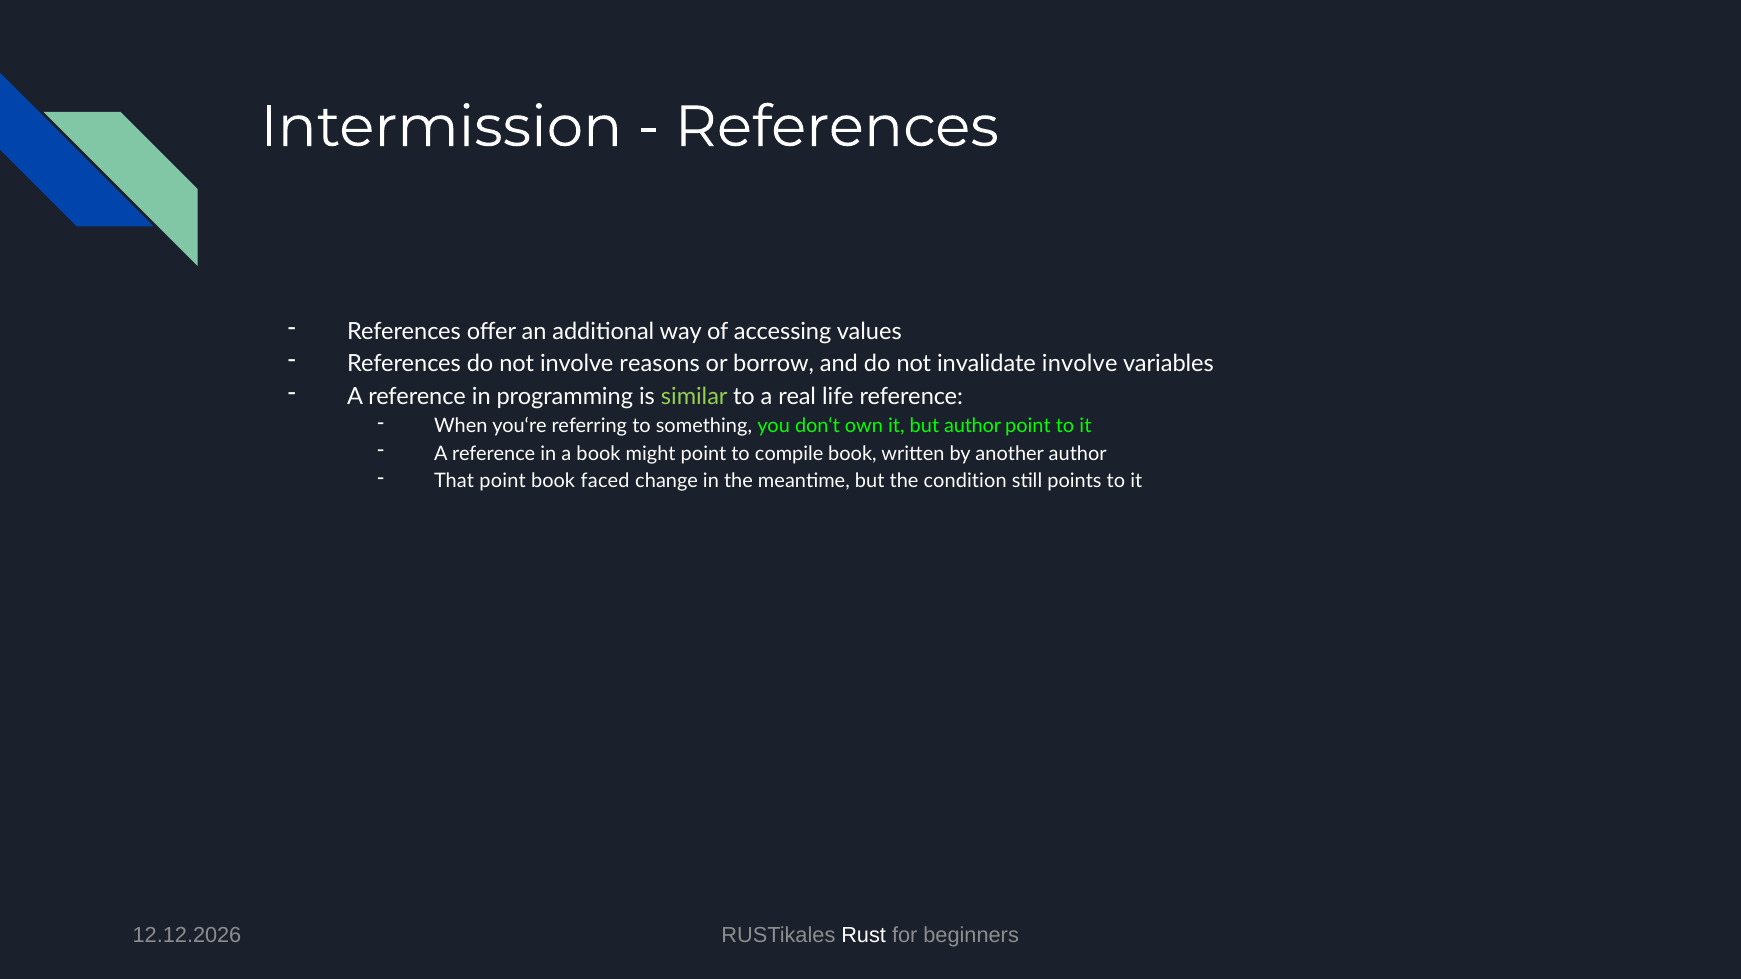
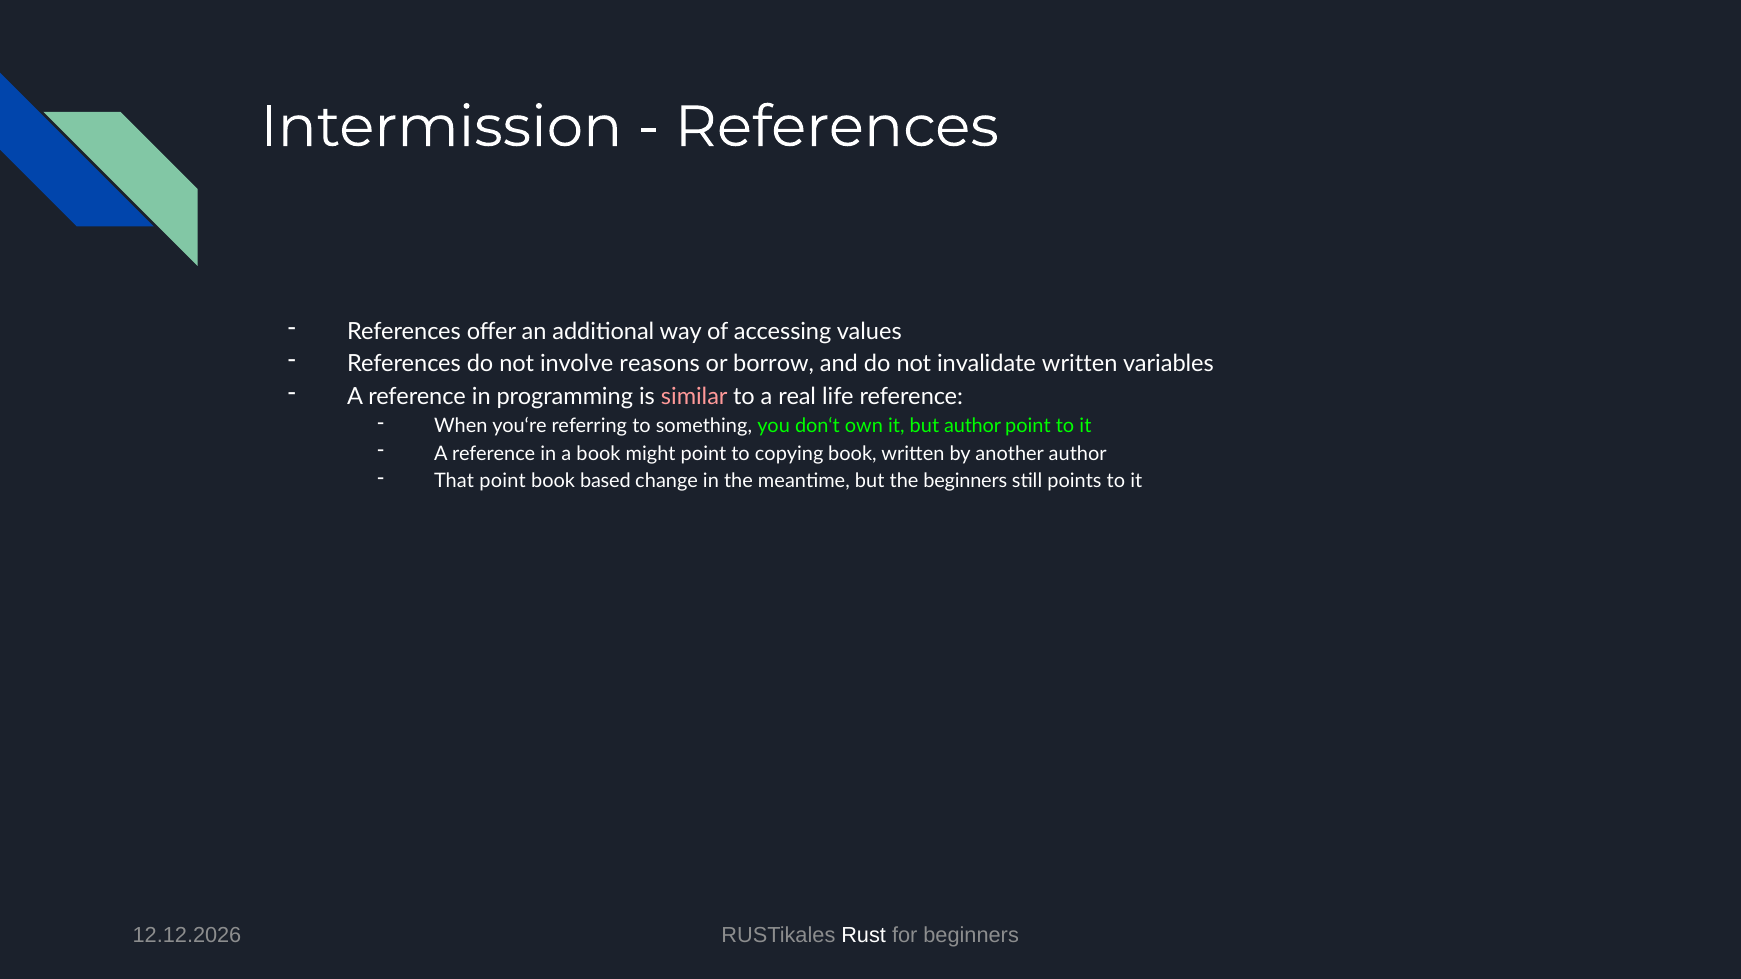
invalidate involve: involve -> written
similar colour: light green -> pink
compile: compile -> copying
faced: faced -> based
the condition: condition -> beginners
